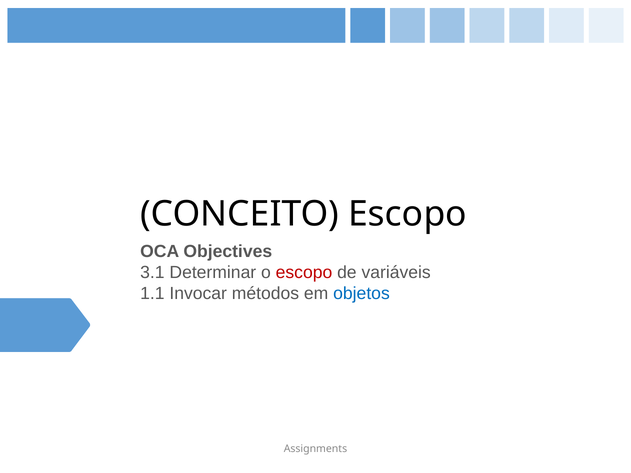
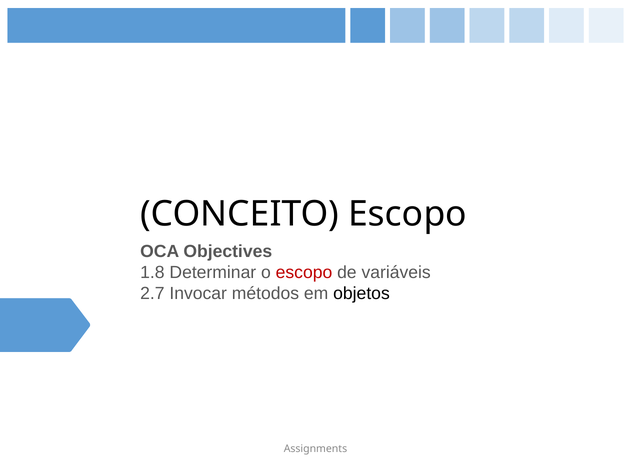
3.1: 3.1 -> 1.8
1.1: 1.1 -> 2.7
objetos colour: blue -> black
